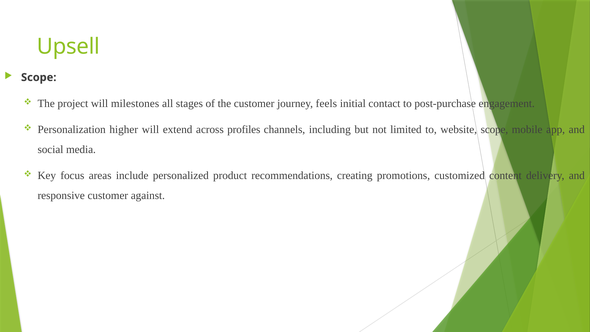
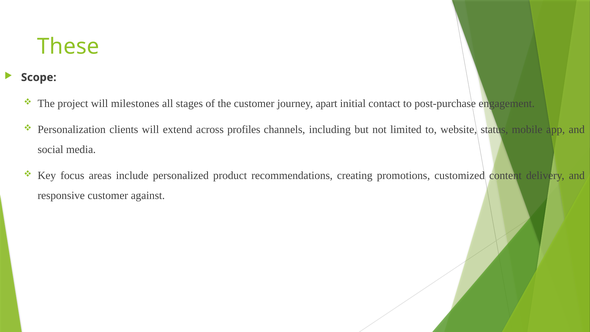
Upsell: Upsell -> These
feels: feels -> apart
higher: higher -> clients
website scope: scope -> status
